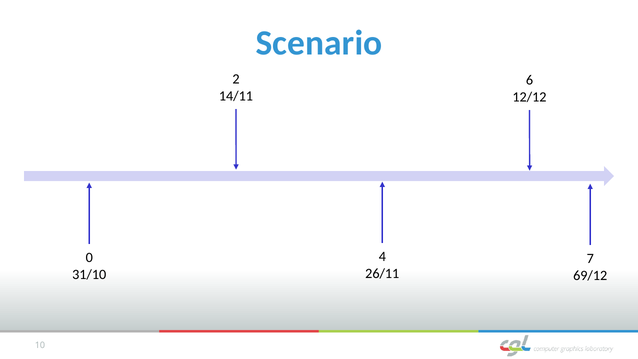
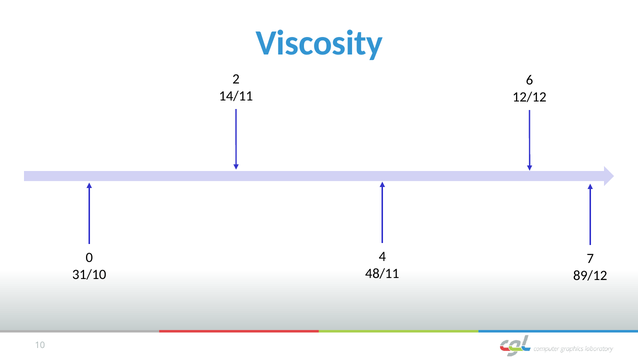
Scenario: Scenario -> Viscosity
26/11: 26/11 -> 48/11
69/12: 69/12 -> 89/12
